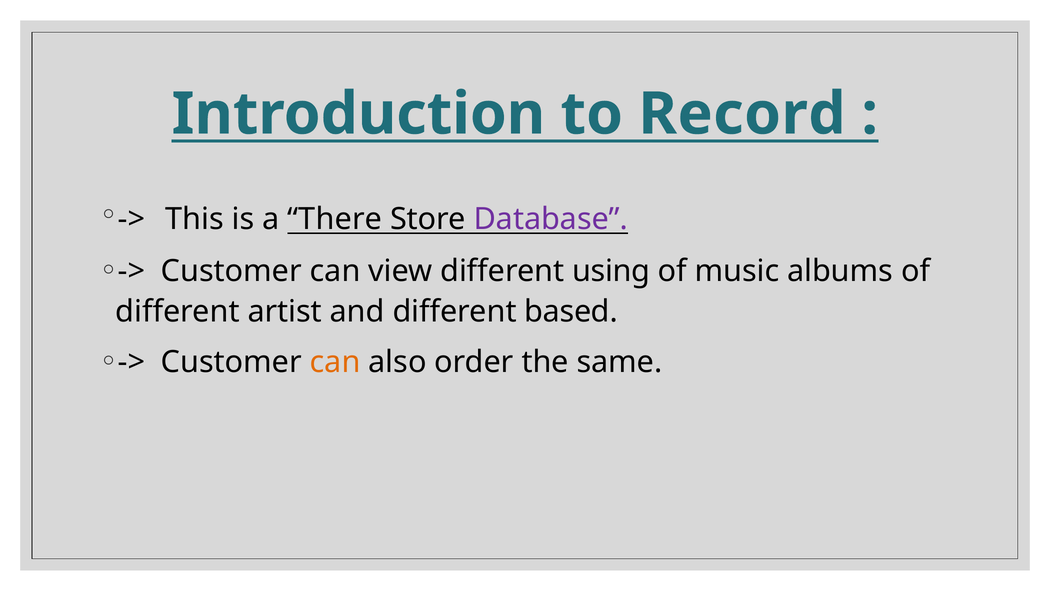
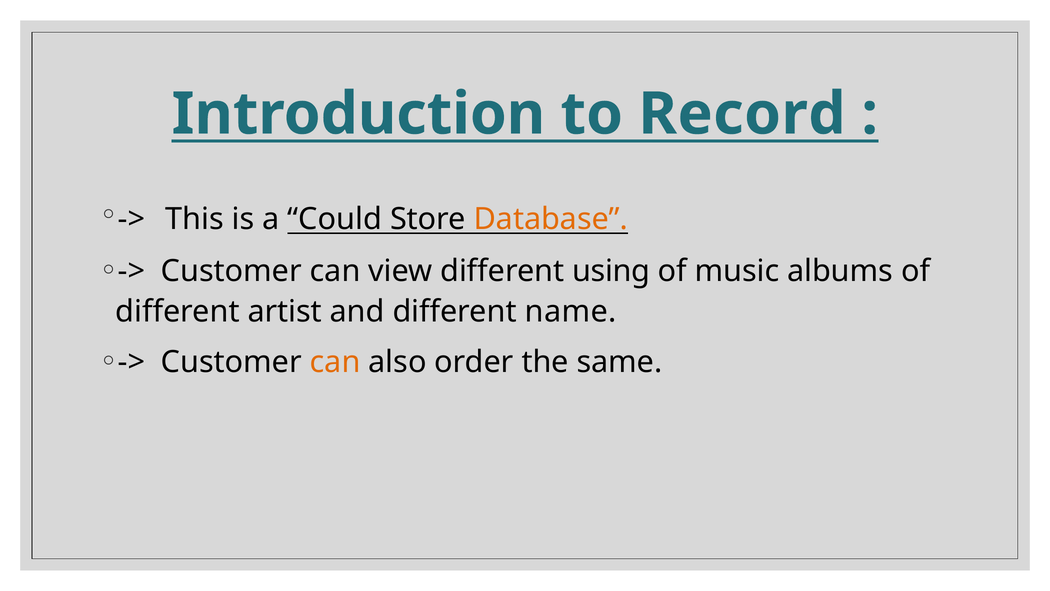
There: There -> Could
Database colour: purple -> orange
based: based -> name
